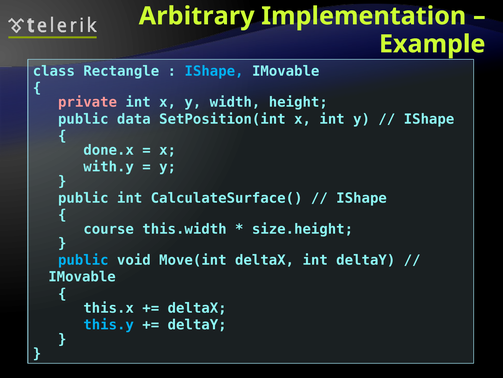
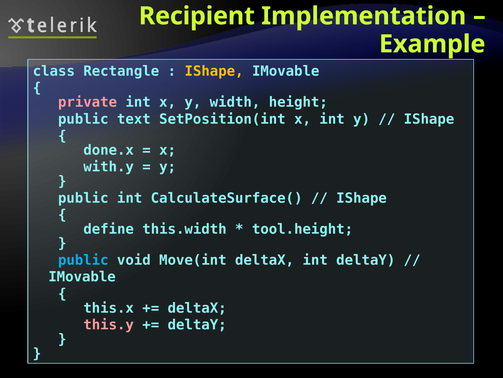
Arbitrary: Arbitrary -> Recipient
IShape at (214, 71) colour: light blue -> yellow
data: data -> text
course: course -> define
size.height: size.height -> tool.height
this.y colour: light blue -> pink
